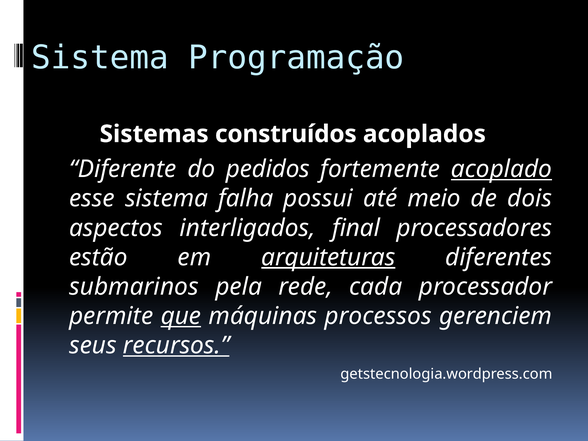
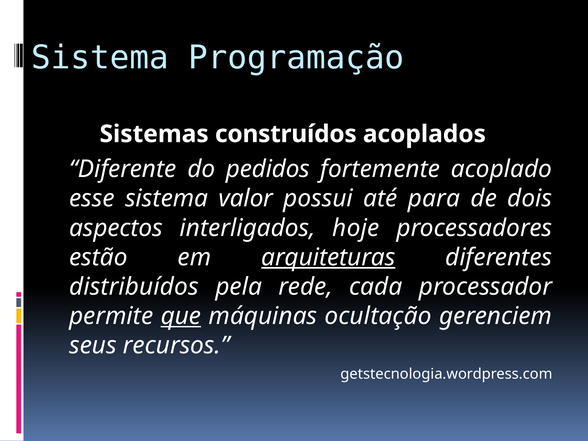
acoplado underline: present -> none
falha: falha -> valor
meio: meio -> para
final: final -> hoje
submarinos: submarinos -> distribuídos
processos: processos -> ocultação
recursos underline: present -> none
